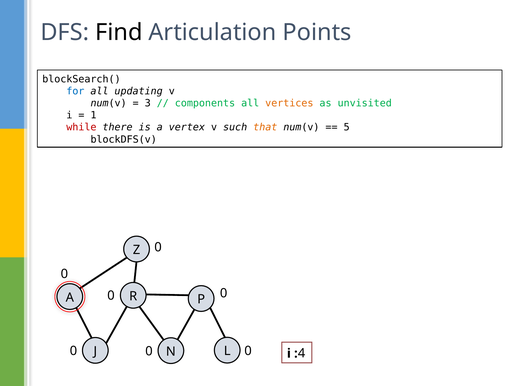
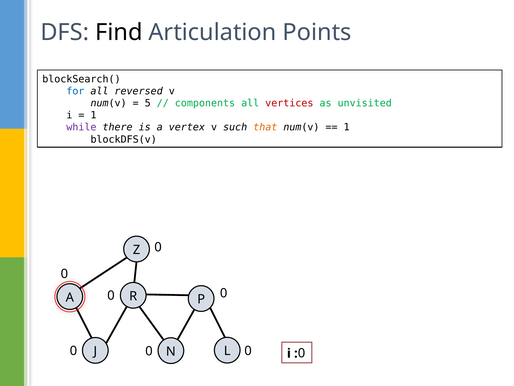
updating: updating -> reversed
3: 3 -> 5
vertices colour: orange -> red
while colour: red -> purple
5 at (347, 127): 5 -> 1
4 at (302, 353): 4 -> 0
